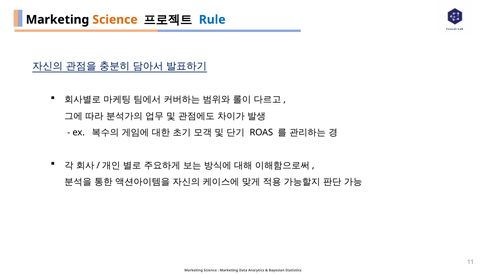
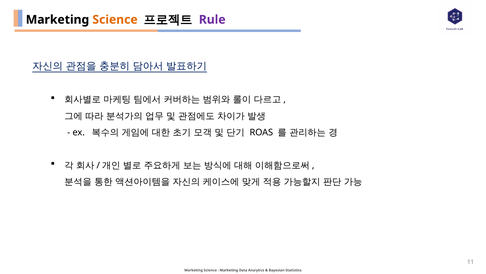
Rule colour: blue -> purple
